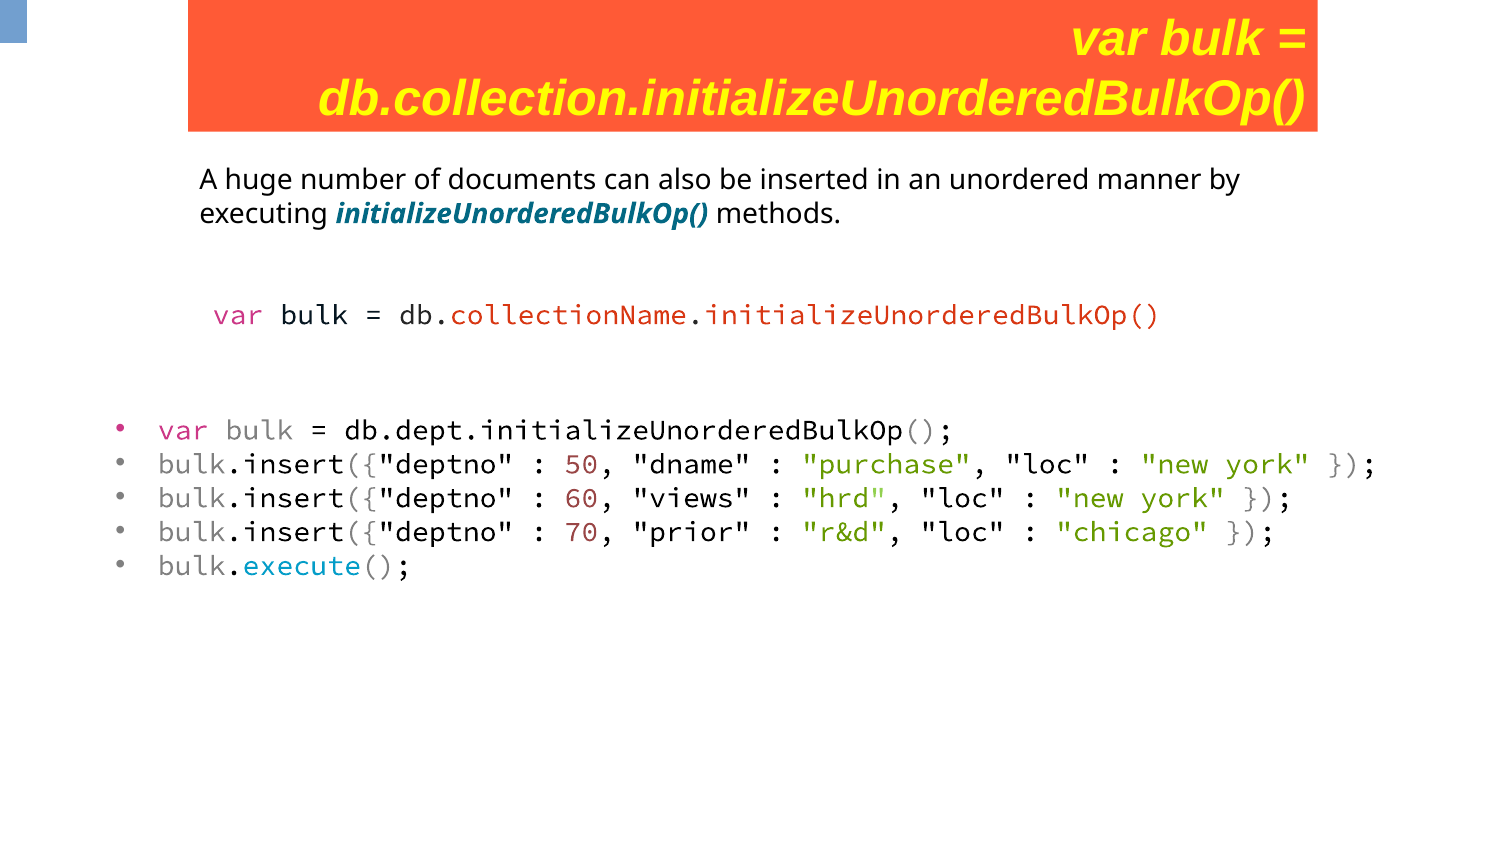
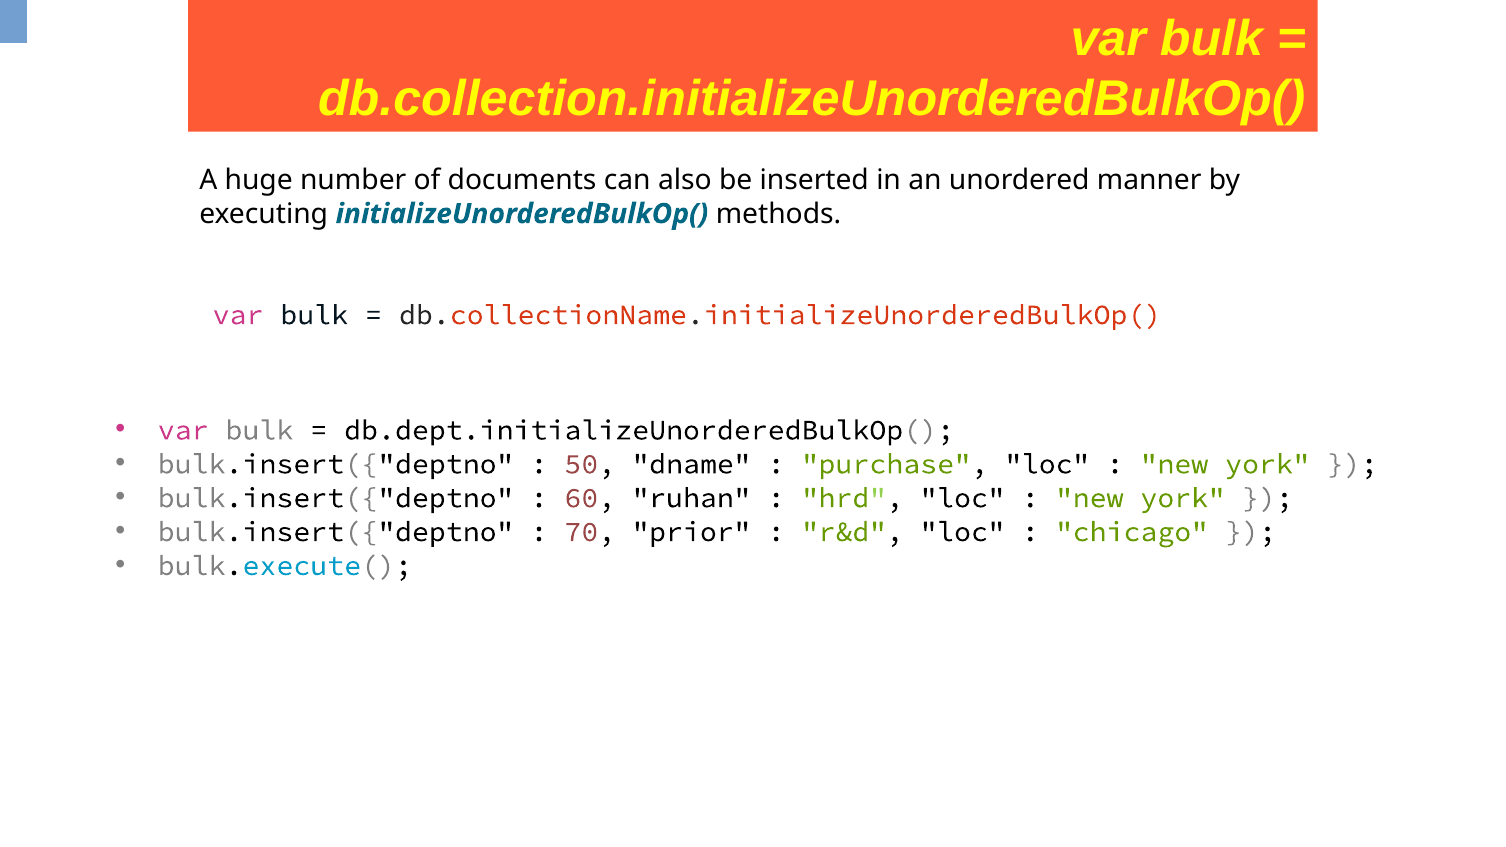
views: views -> ruhan
